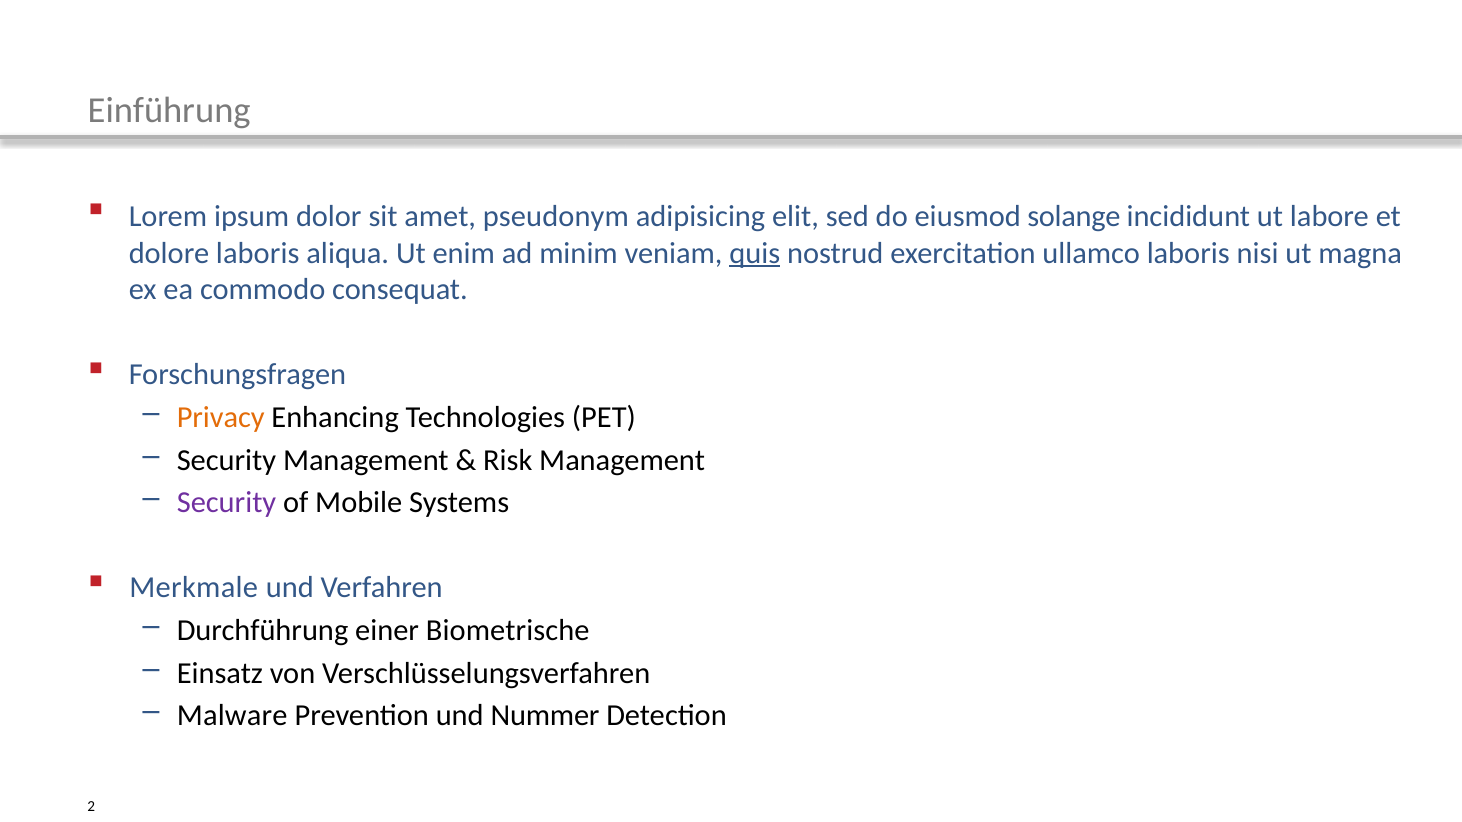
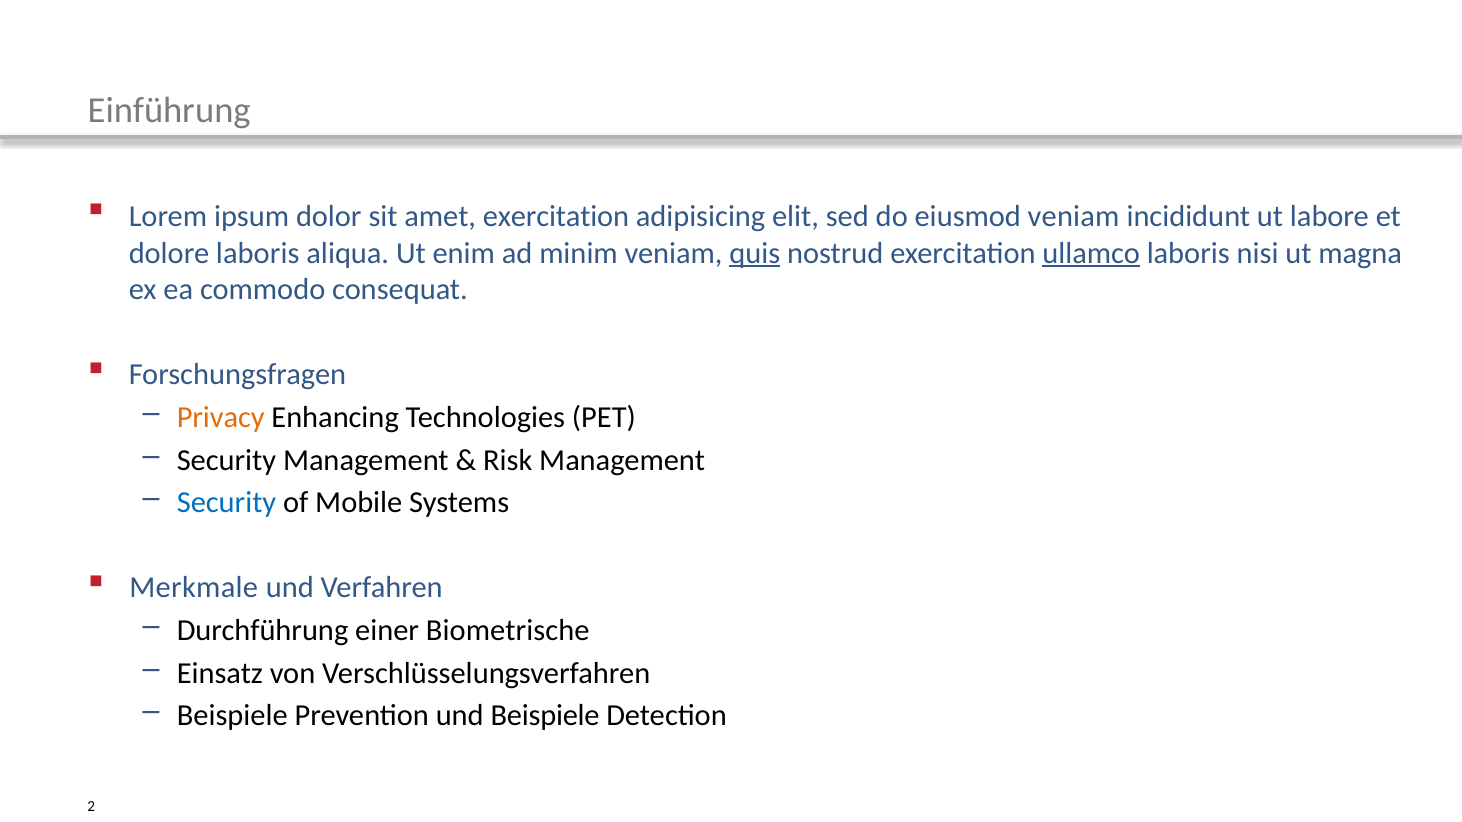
amet pseudonym: pseudonym -> exercitation
eiusmod solange: solange -> veniam
ullamco underline: none -> present
Security at (227, 503) colour: purple -> blue
Malware at (232, 716): Malware -> Beispiele
und Nummer: Nummer -> Beispiele
